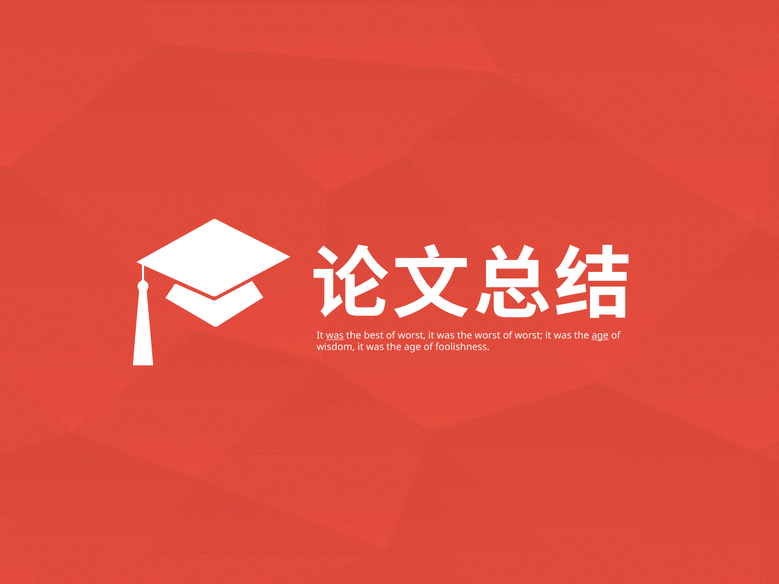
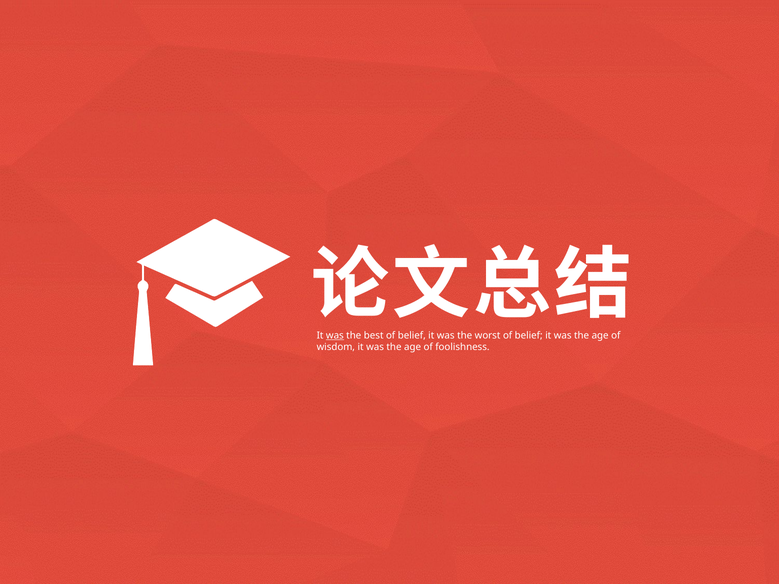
best of worst: worst -> belief
worst of worst: worst -> belief
age at (600, 336) underline: present -> none
